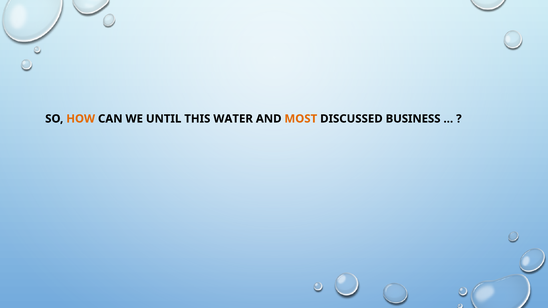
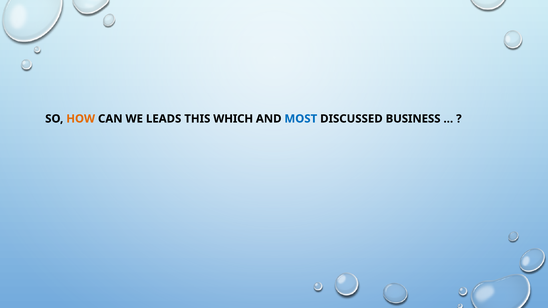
UNTIL: UNTIL -> LEADS
WATER: WATER -> WHICH
MOST colour: orange -> blue
